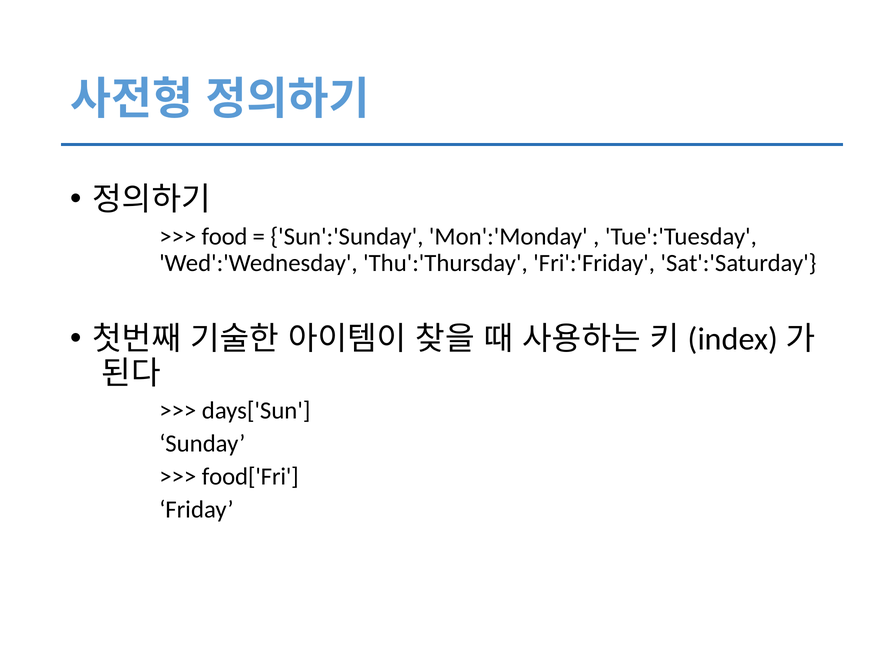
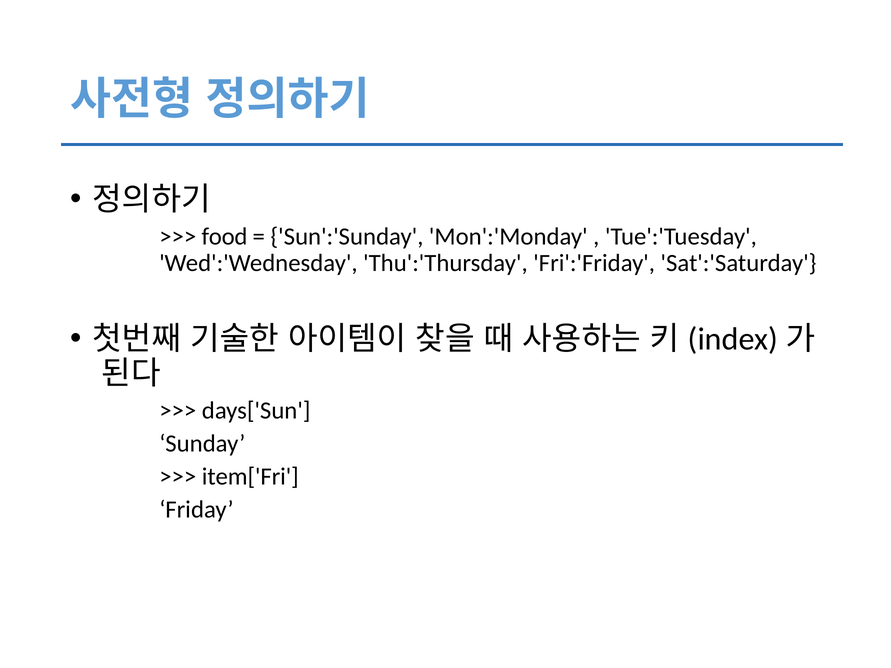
food['Fri: food['Fri -> item['Fri
